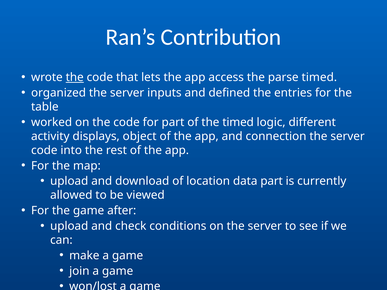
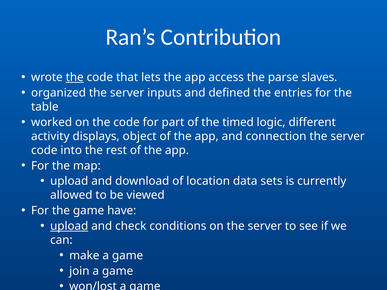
parse timed: timed -> slaves
data part: part -> sets
after: after -> have
upload at (69, 226) underline: none -> present
